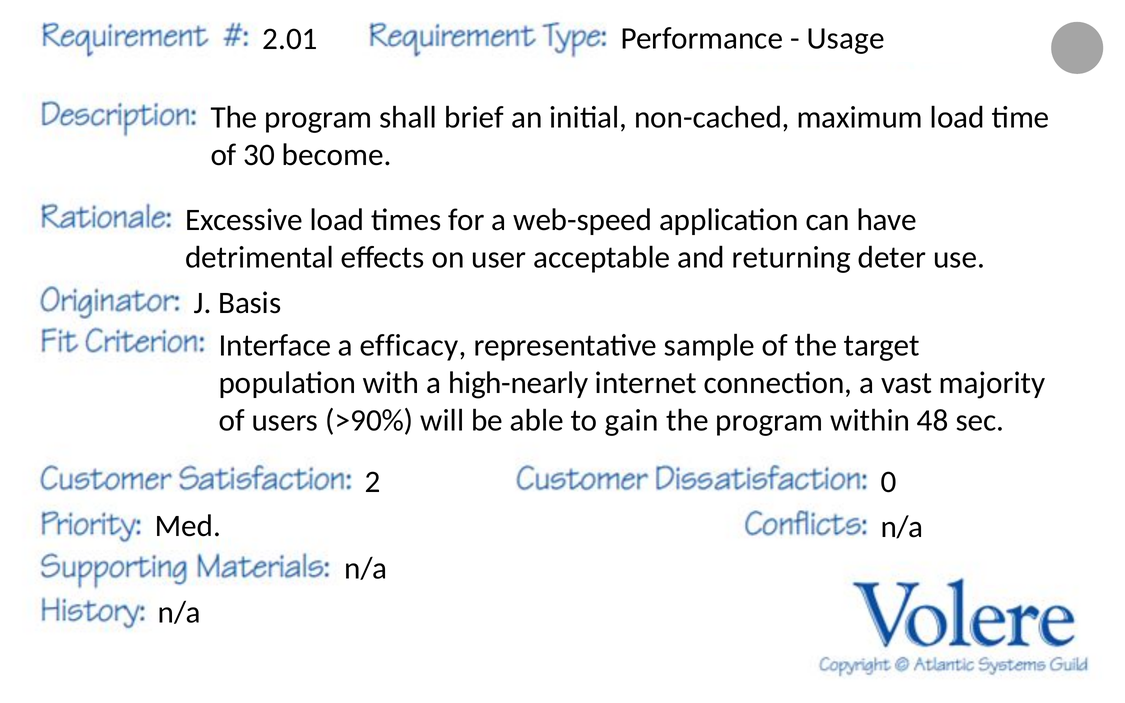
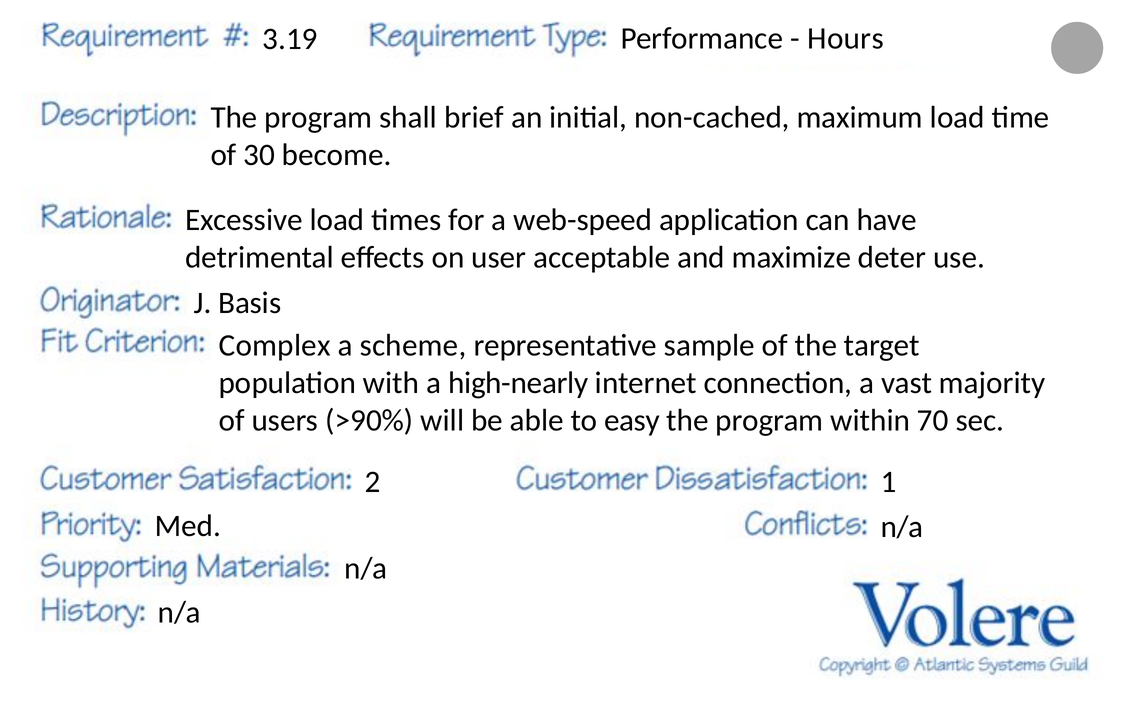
2.01: 2.01 -> 3.19
Usage: Usage -> Hours
returning: returning -> maximize
Interface: Interface -> Complex
efficacy: efficacy -> scheme
gain: gain -> easy
48: 48 -> 70
0: 0 -> 1
